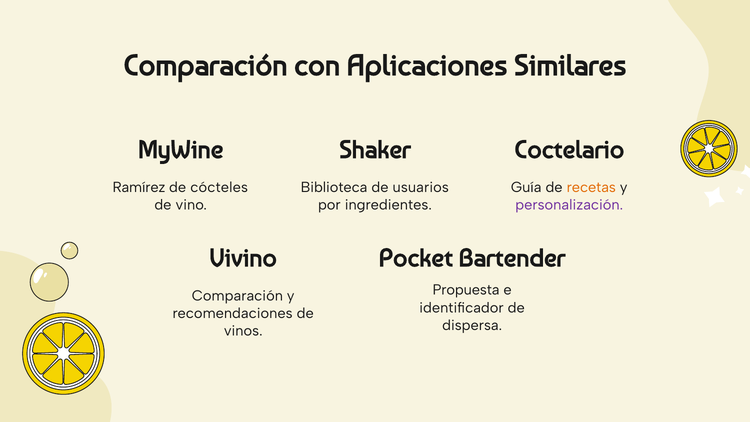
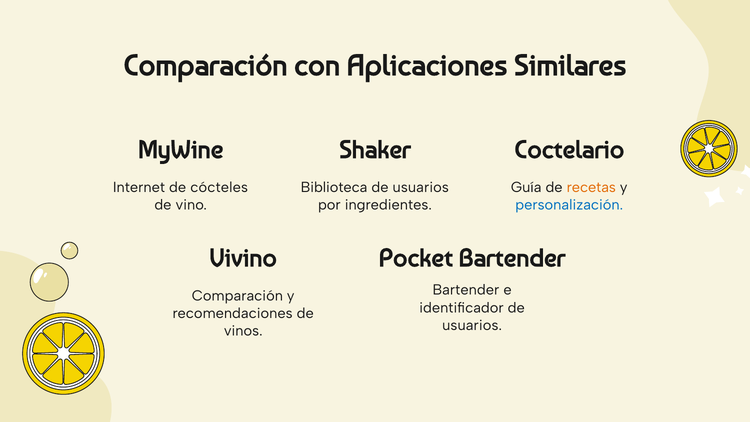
Ramírez: Ramírez -> Internet
personalización colour: purple -> blue
Propuesta at (466, 290): Propuesta -> Bartender
dispersa at (472, 325): dispersa -> usuarios
